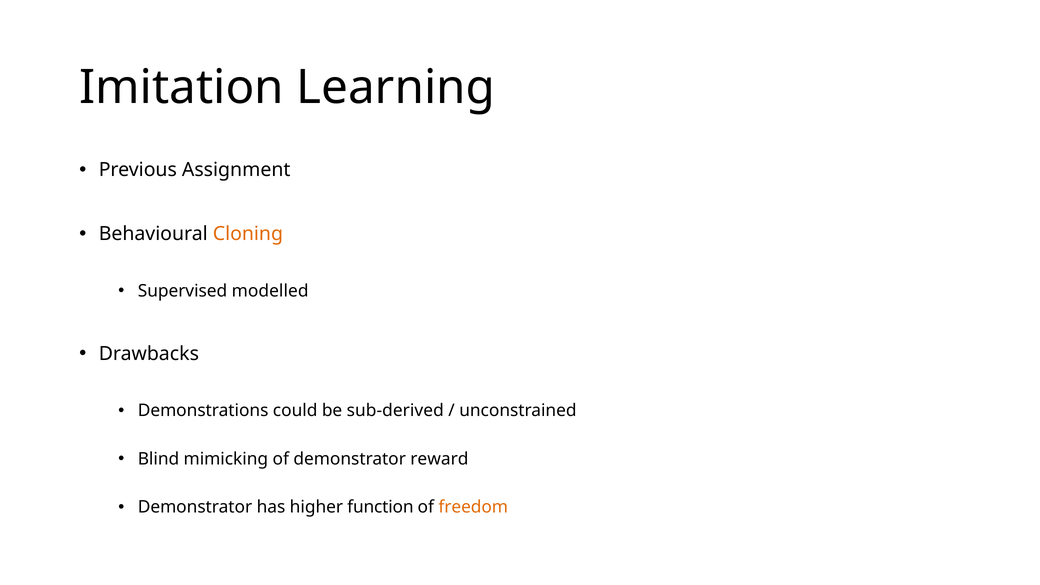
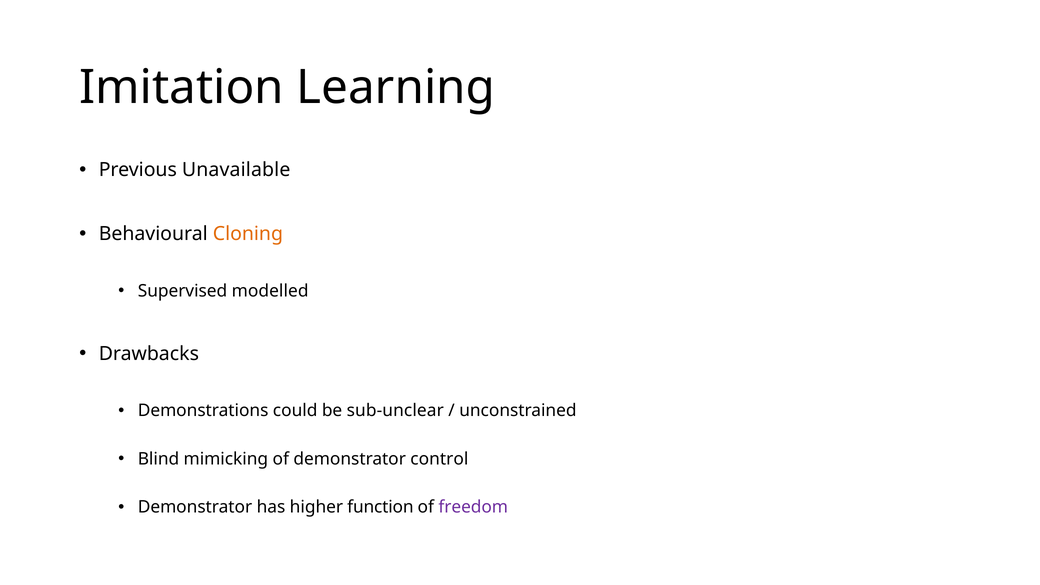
Assignment: Assignment -> Unavailable
sub-derived: sub-derived -> sub-unclear
reward: reward -> control
freedom colour: orange -> purple
